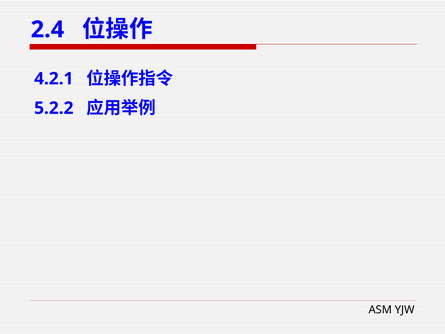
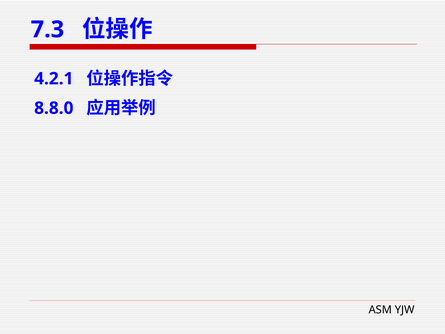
2.4: 2.4 -> 7.3
5.2.2: 5.2.2 -> 8.8.0
